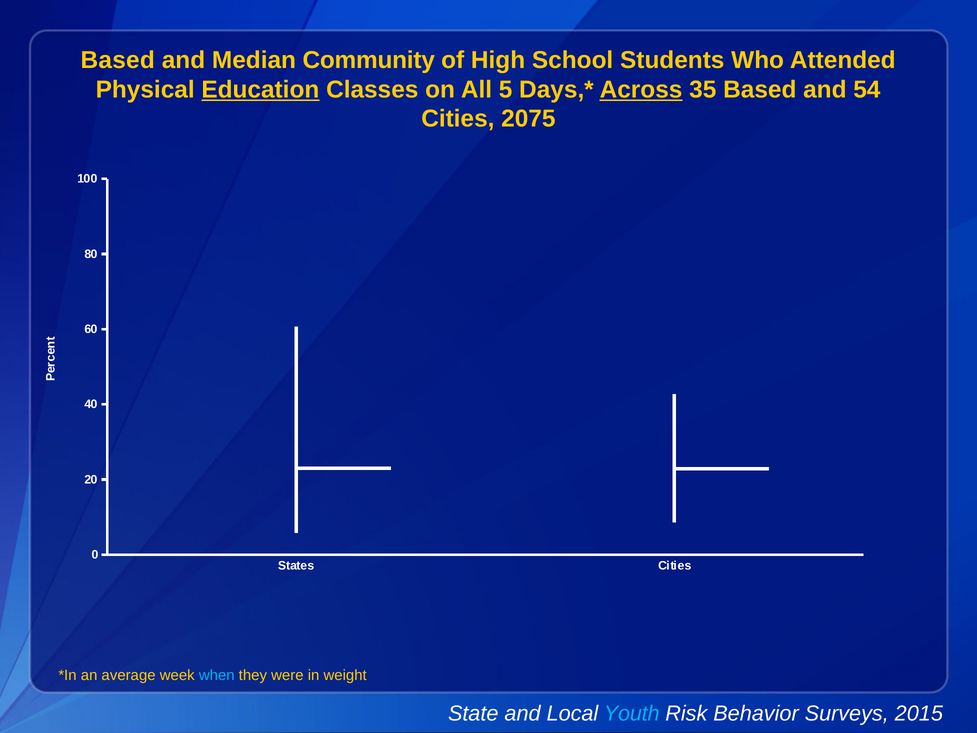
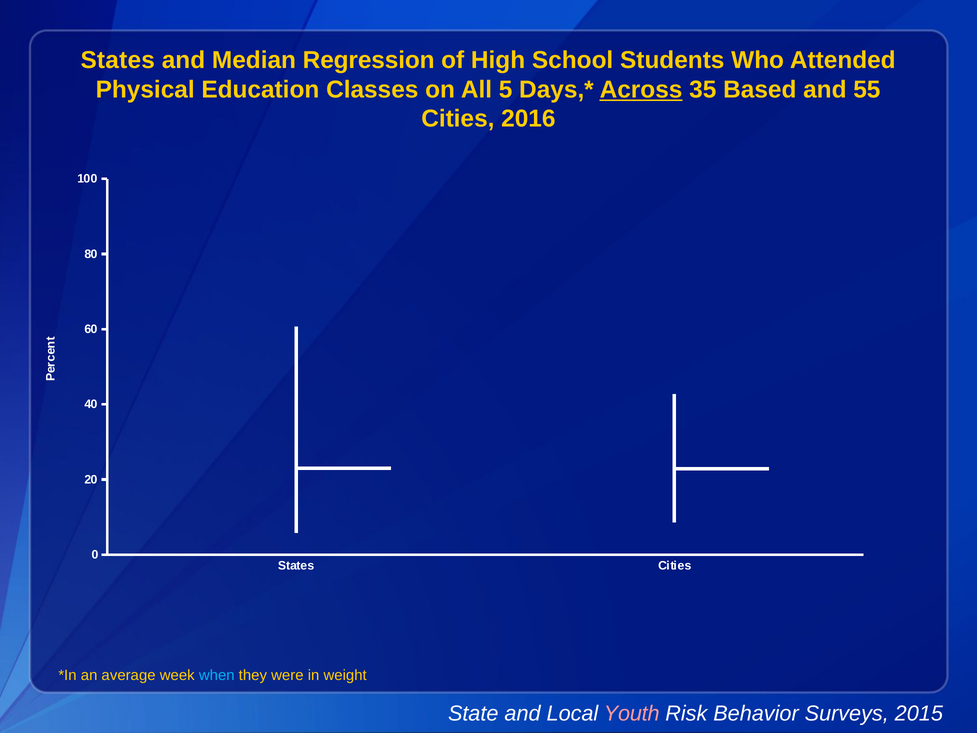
Based at (118, 60): Based -> States
Community: Community -> Regression
Education underline: present -> none
54: 54 -> 55
2075: 2075 -> 2016
Youth colour: light blue -> pink
